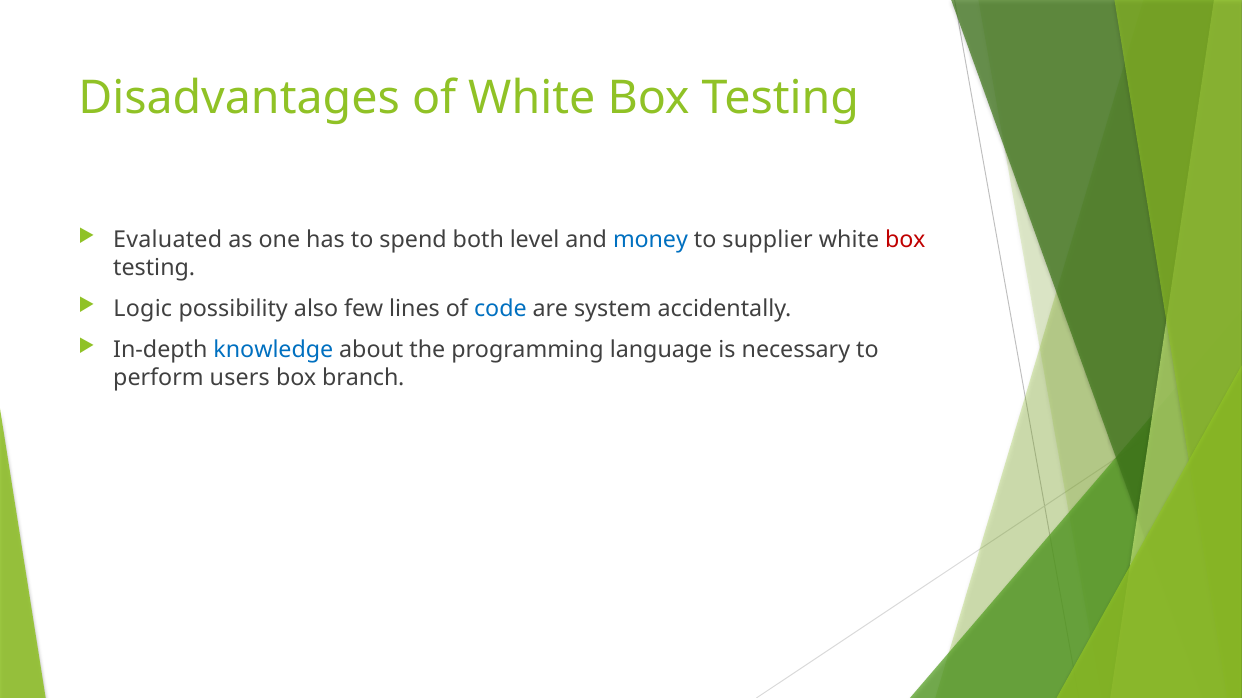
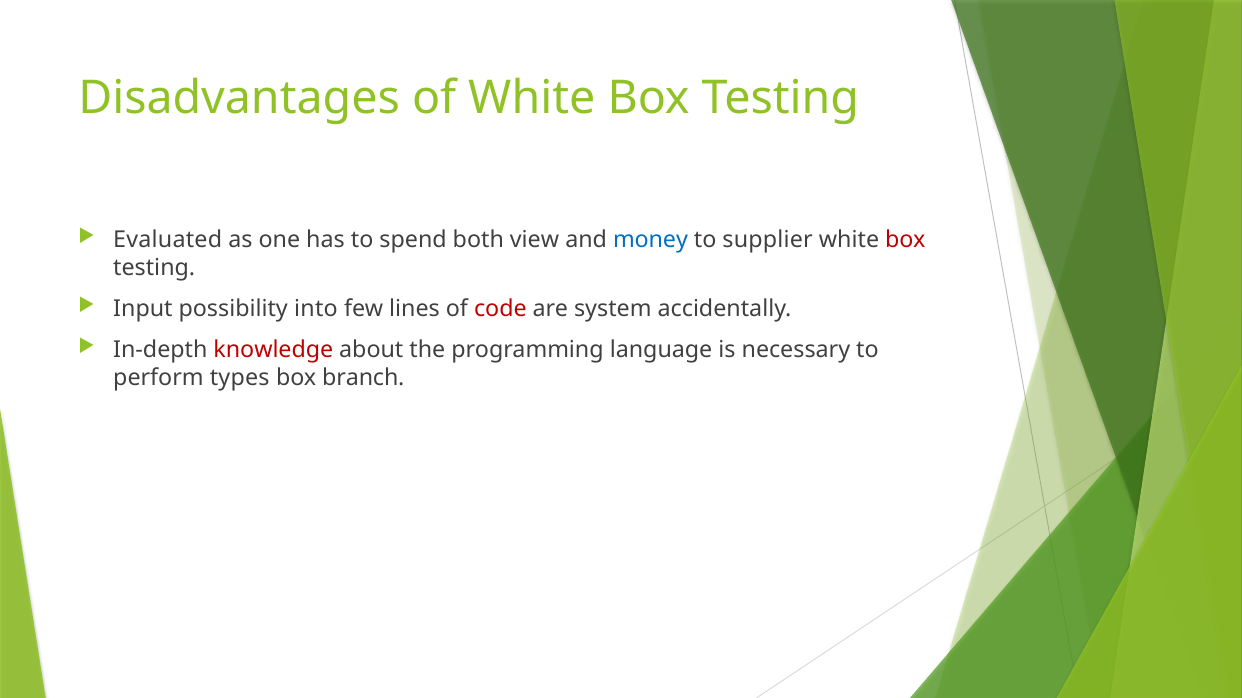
level: level -> view
Logic: Logic -> Input
also: also -> into
code colour: blue -> red
knowledge colour: blue -> red
users: users -> types
